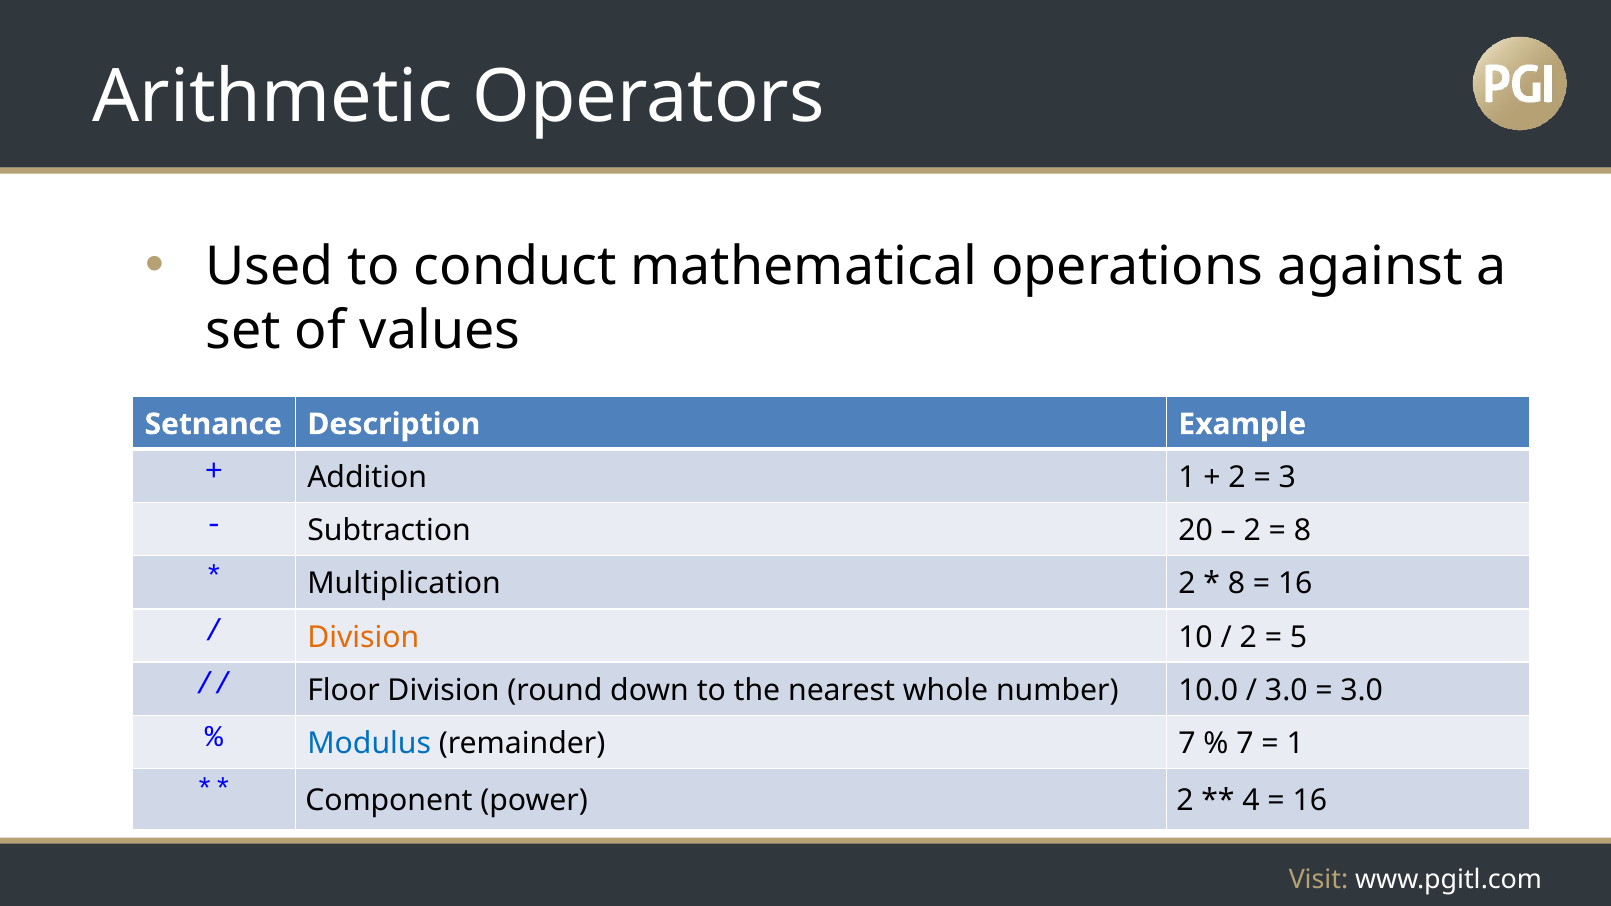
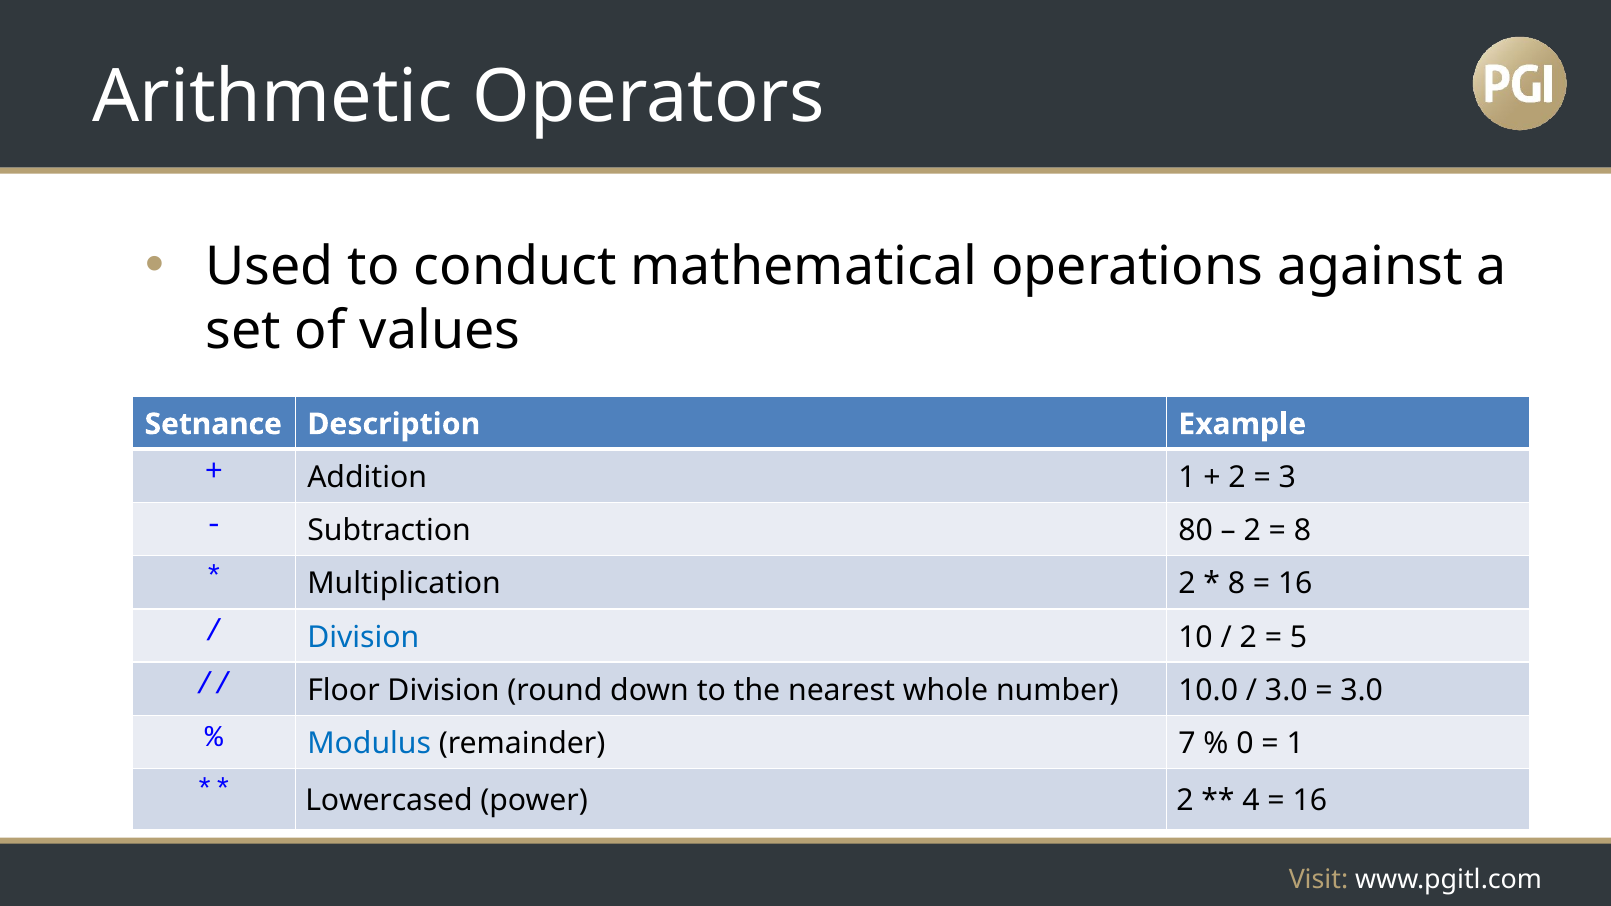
20: 20 -> 80
Division at (363, 637) colour: orange -> blue
7 at (1245, 744): 7 -> 0
Component: Component -> Lowercased
